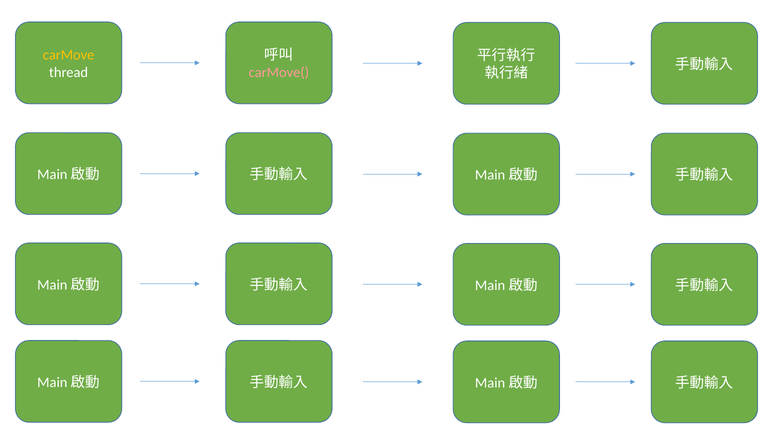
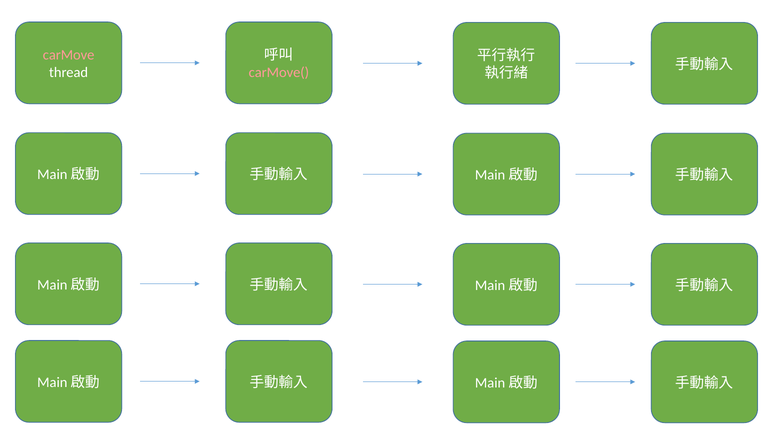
carMove colour: yellow -> pink
